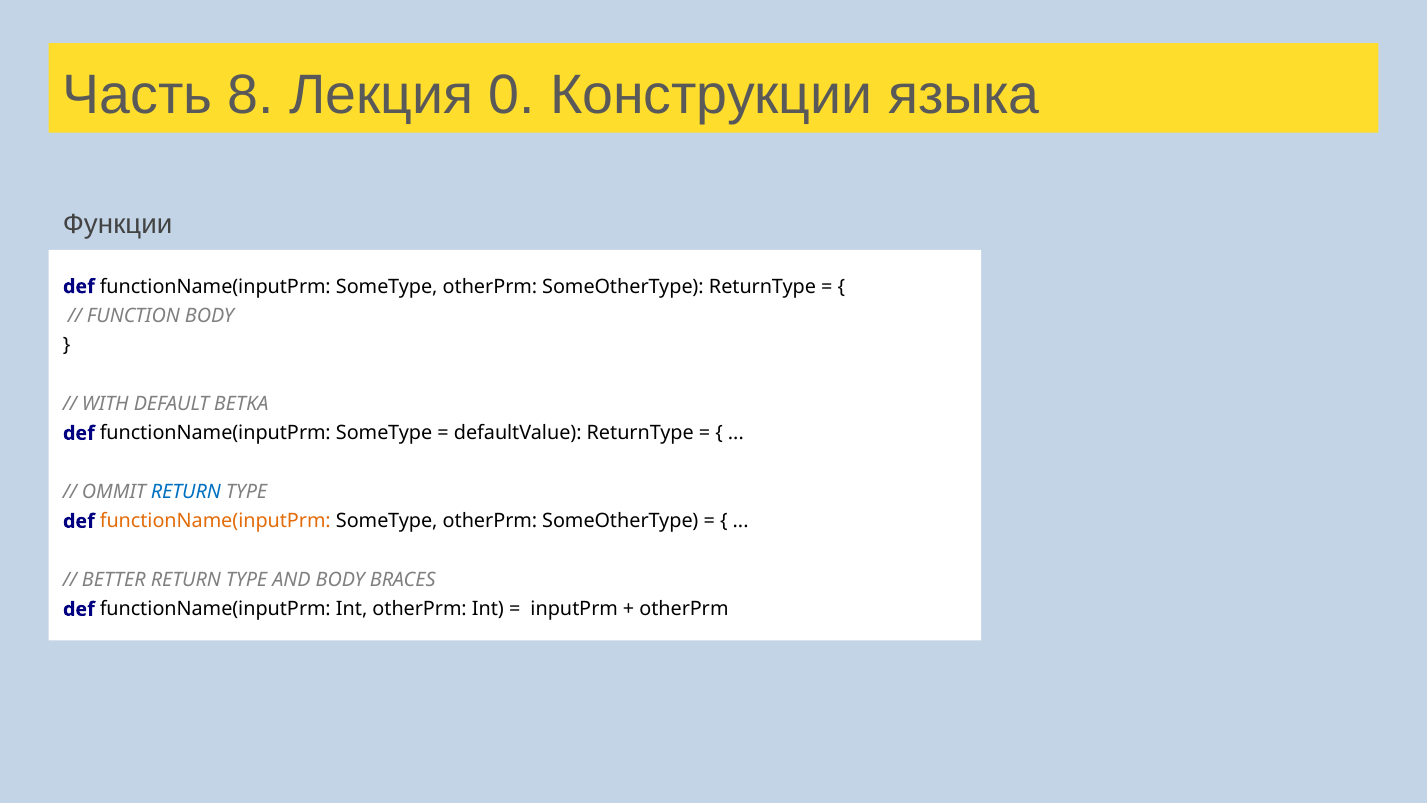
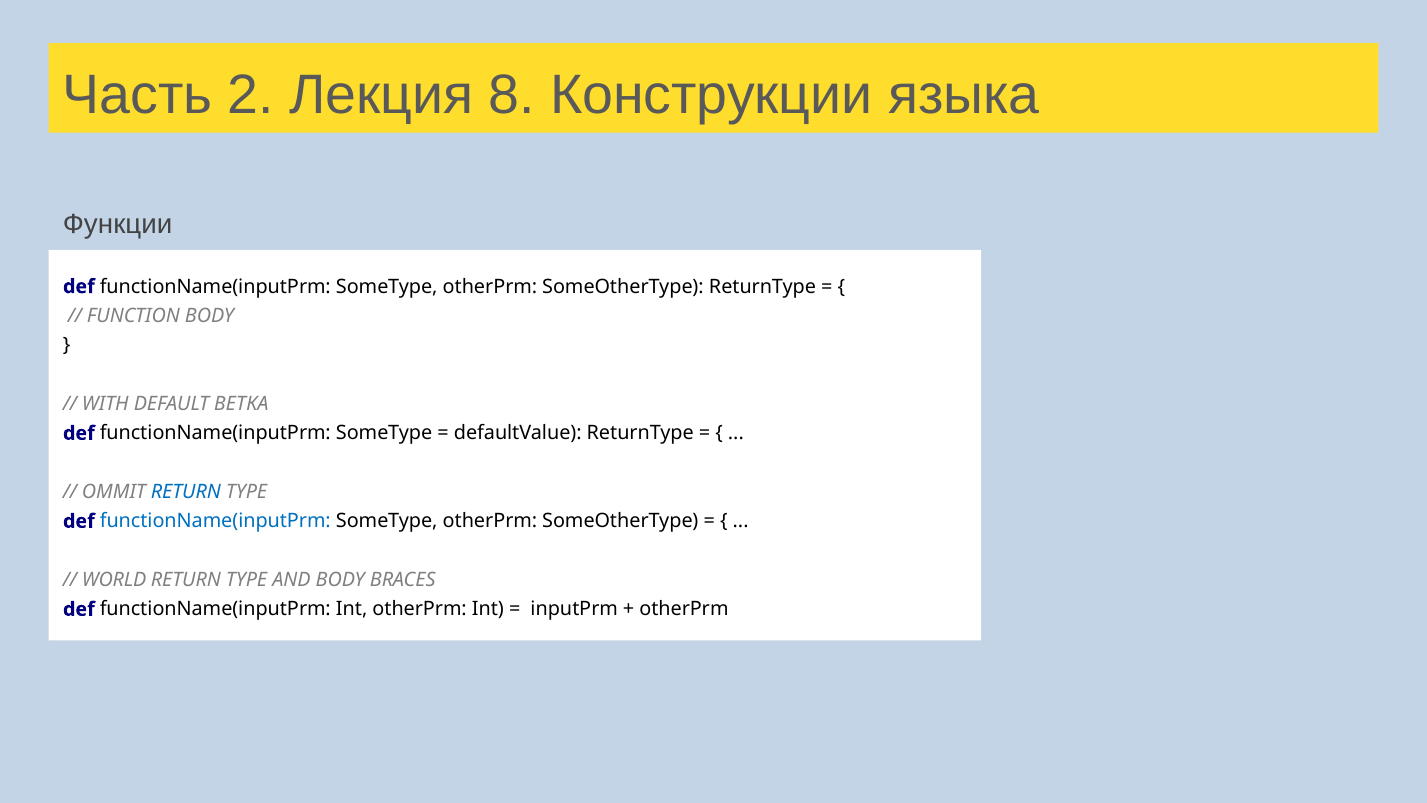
8: 8 -> 2
0: 0 -> 8
functionName(inputPrm at (215, 521) colour: orange -> blue
BETTER: BETTER -> WORLD
